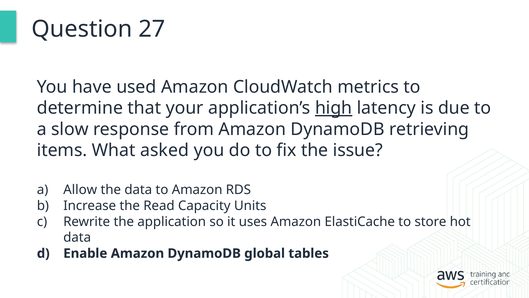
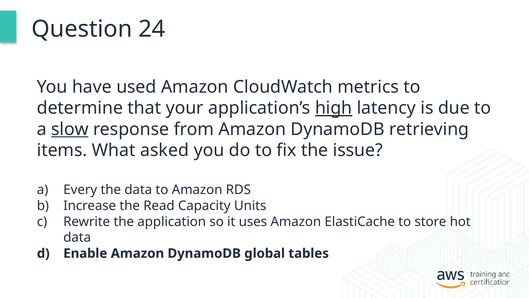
27: 27 -> 24
slow underline: none -> present
Allow: Allow -> Every
